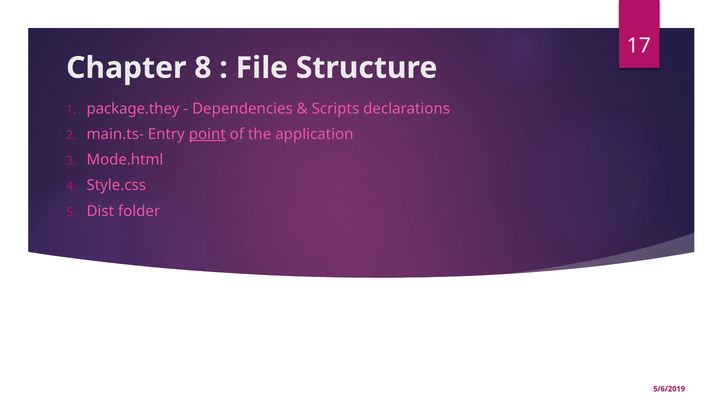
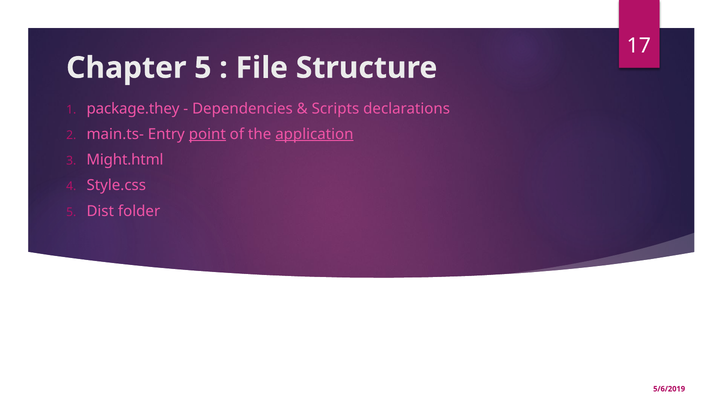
Chapter 8: 8 -> 5
application underline: none -> present
Mode.html: Mode.html -> Might.html
